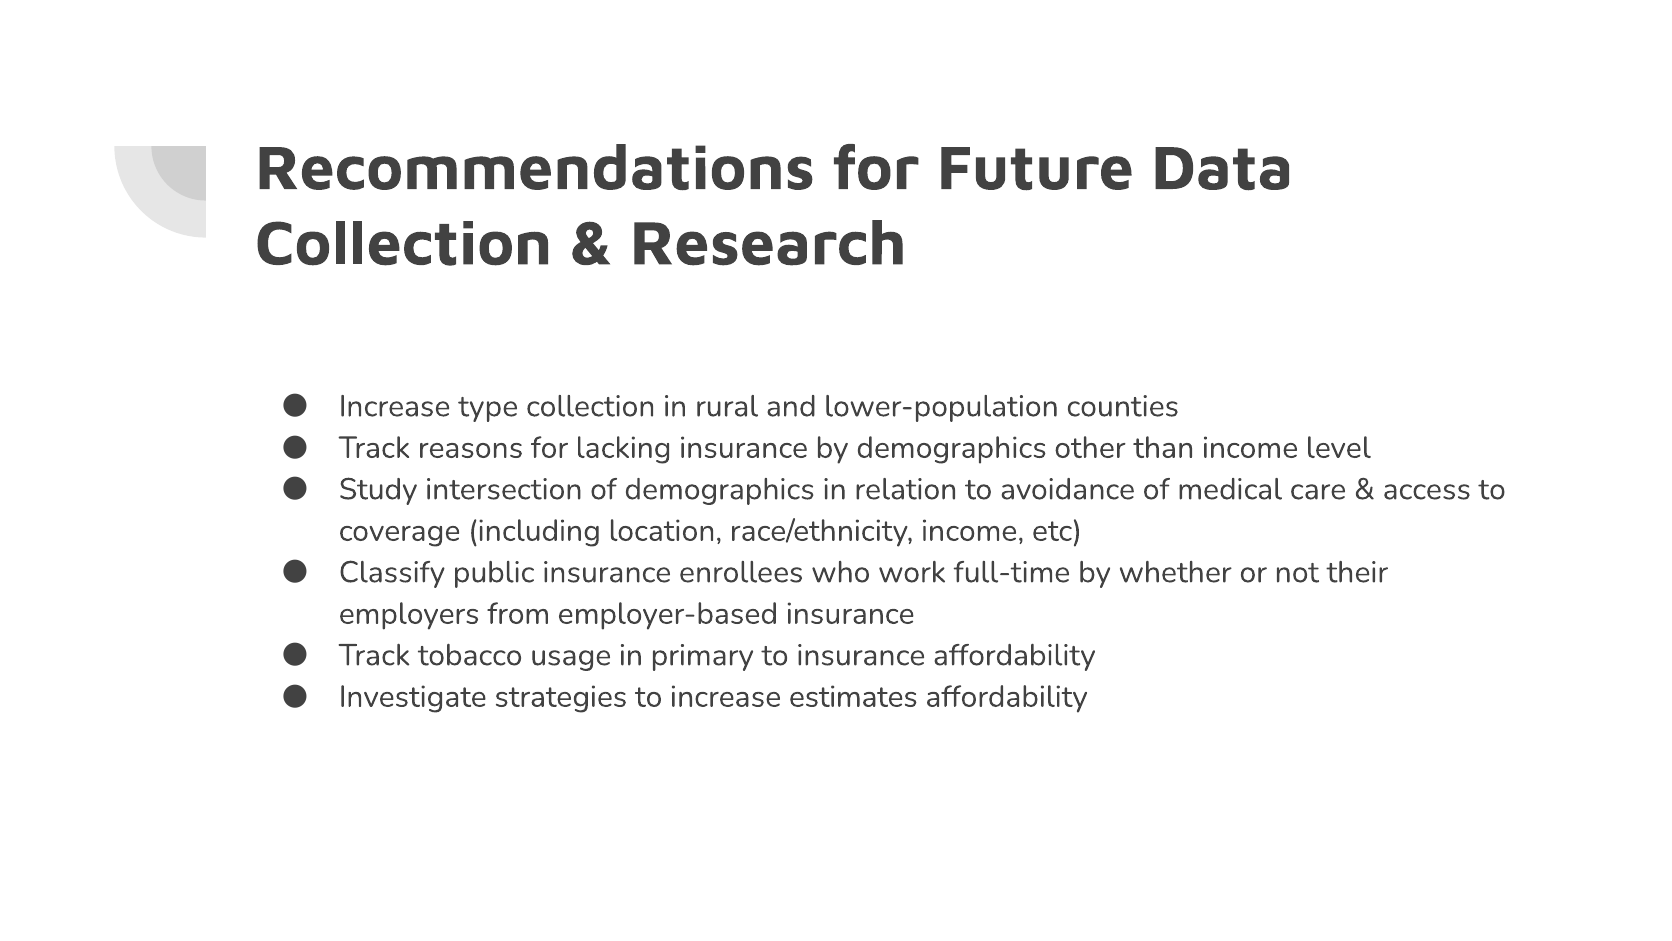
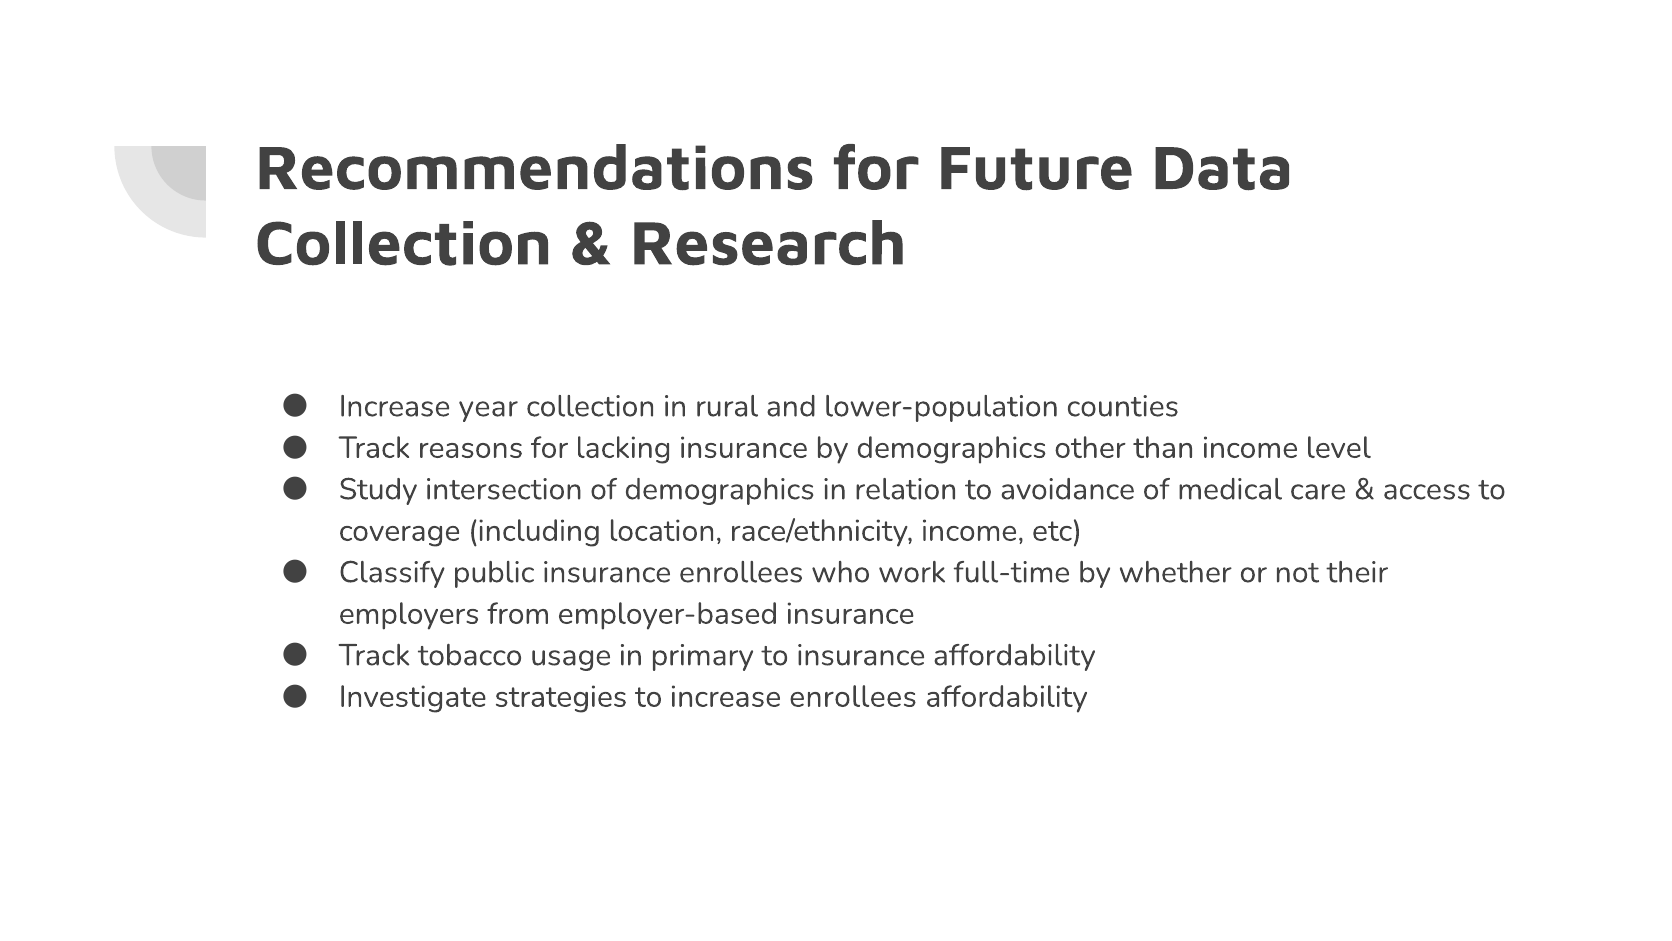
type: type -> year
increase estimates: estimates -> enrollees
